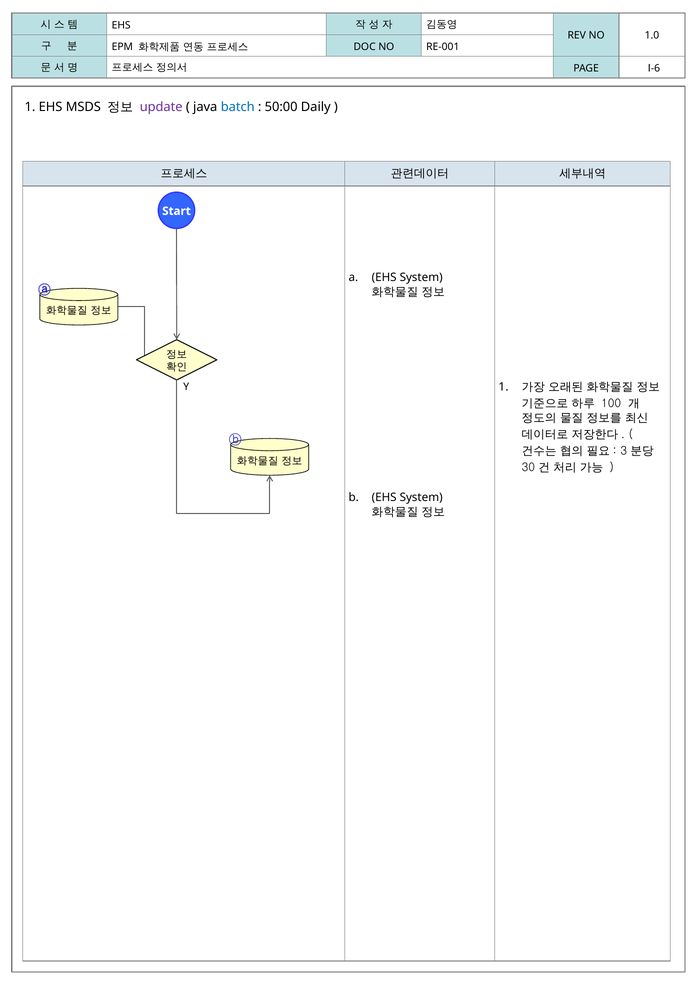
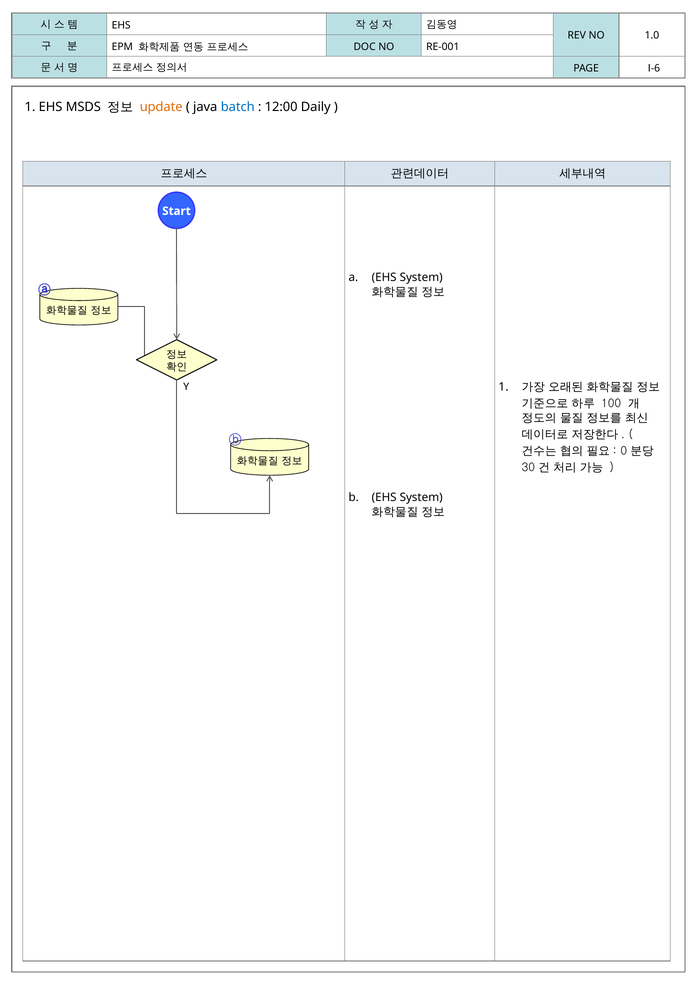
update colour: purple -> orange
50:00: 50:00 -> 12:00
3: 3 -> 0
